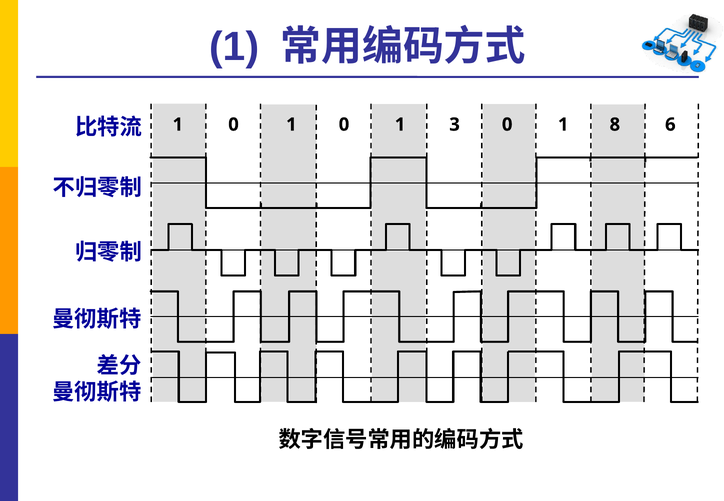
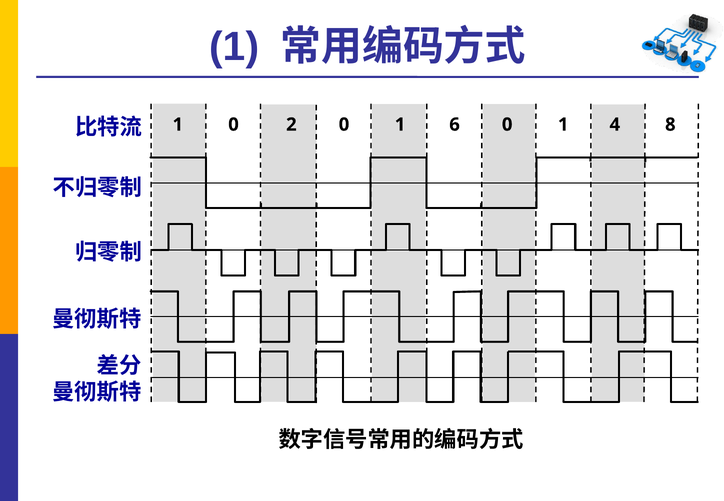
0 1: 1 -> 2
3: 3 -> 6
8: 8 -> 4
6: 6 -> 8
